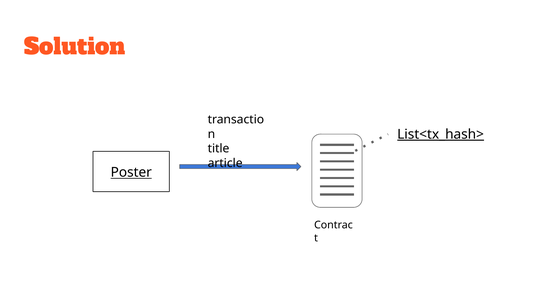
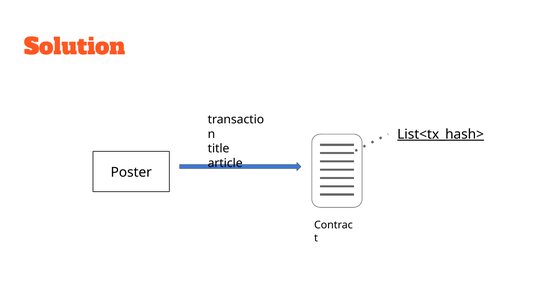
Poster underline: present -> none
